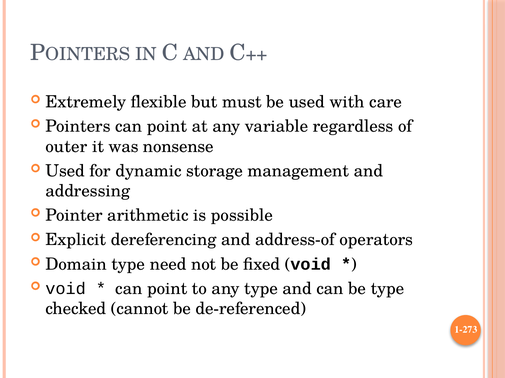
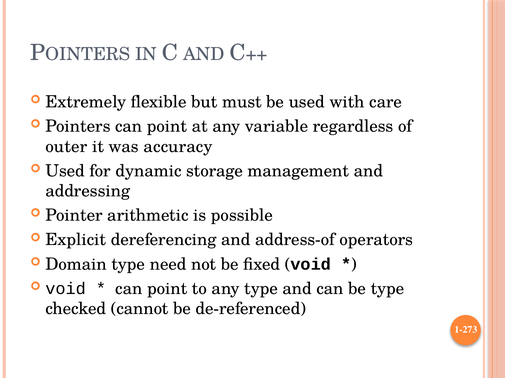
nonsense: nonsense -> accuracy
